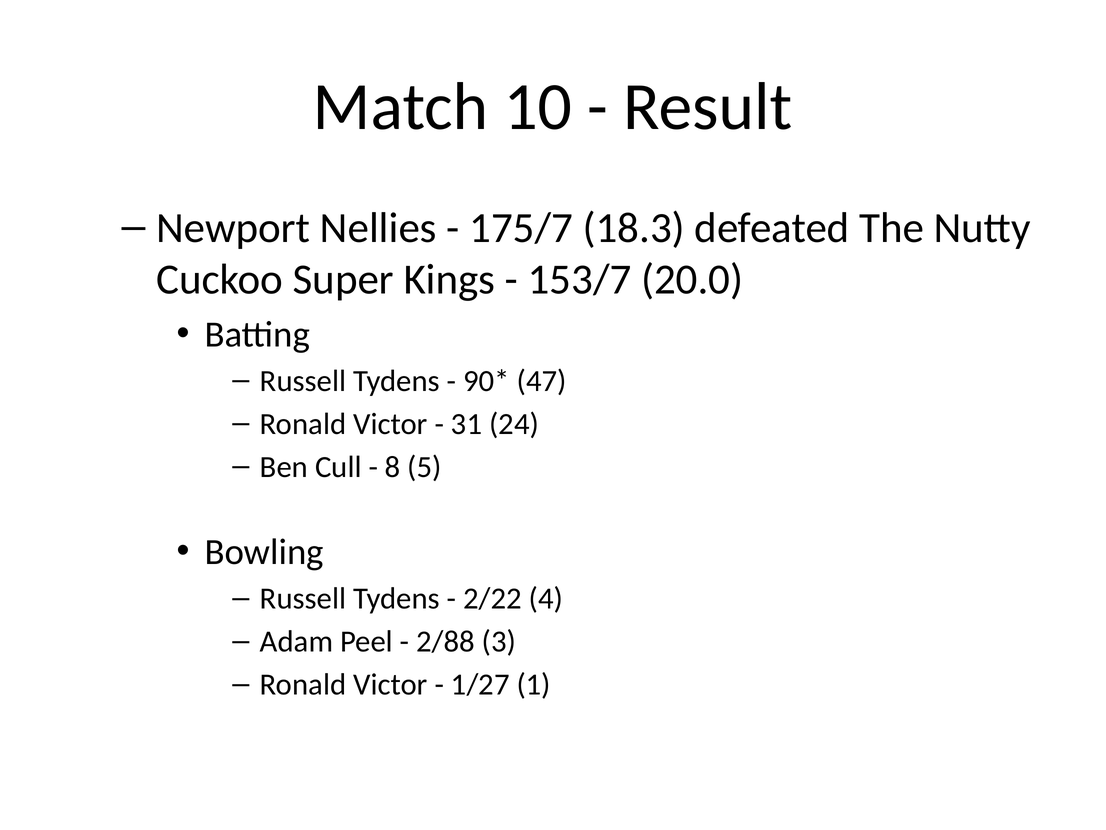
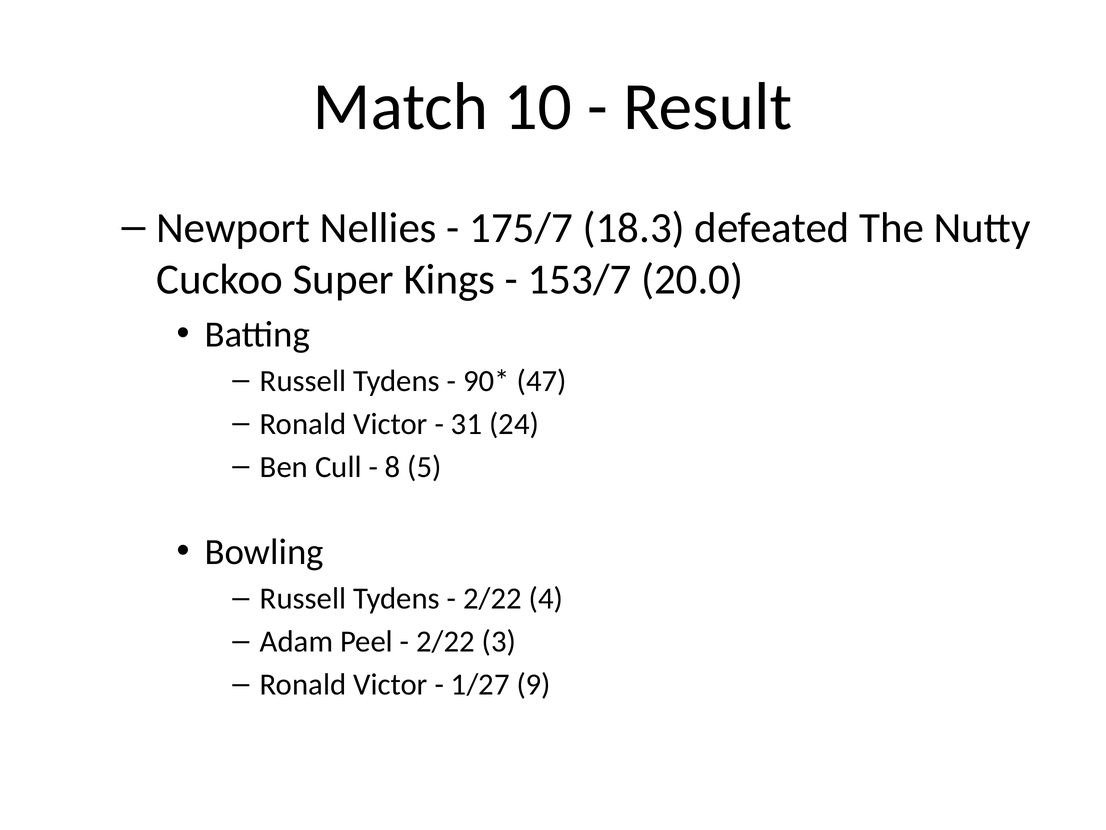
2/88 at (446, 641): 2/88 -> 2/22
1: 1 -> 9
